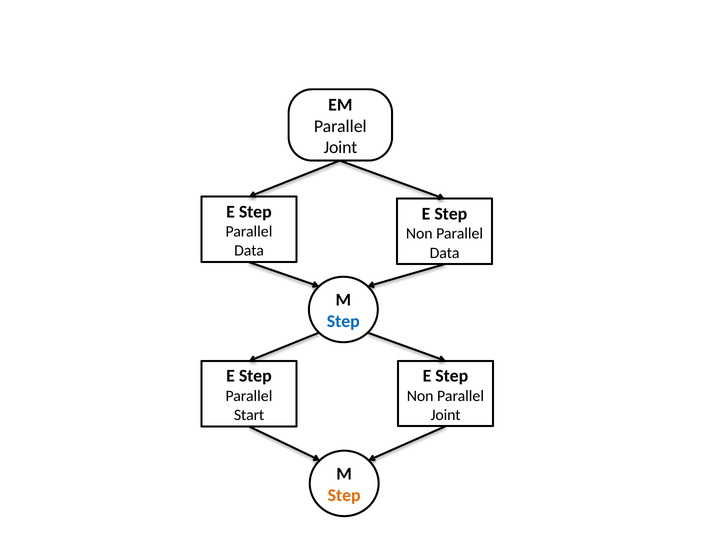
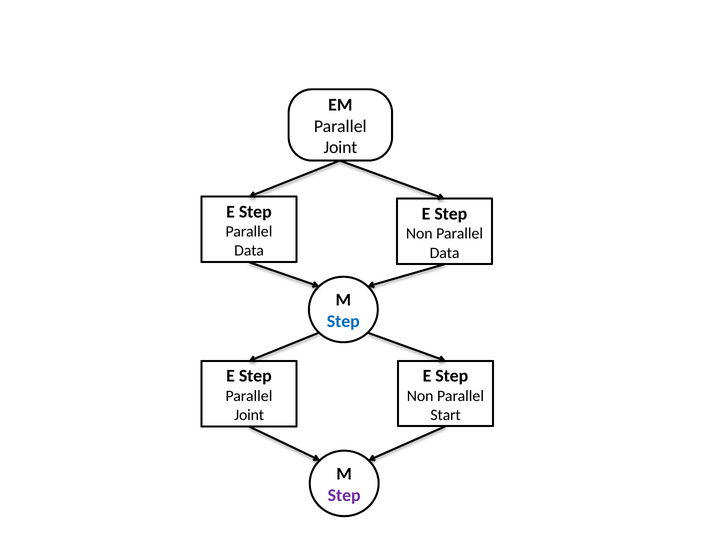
Joint at (446, 415): Joint -> Start
Start at (249, 415): Start -> Joint
Step at (344, 495) colour: orange -> purple
